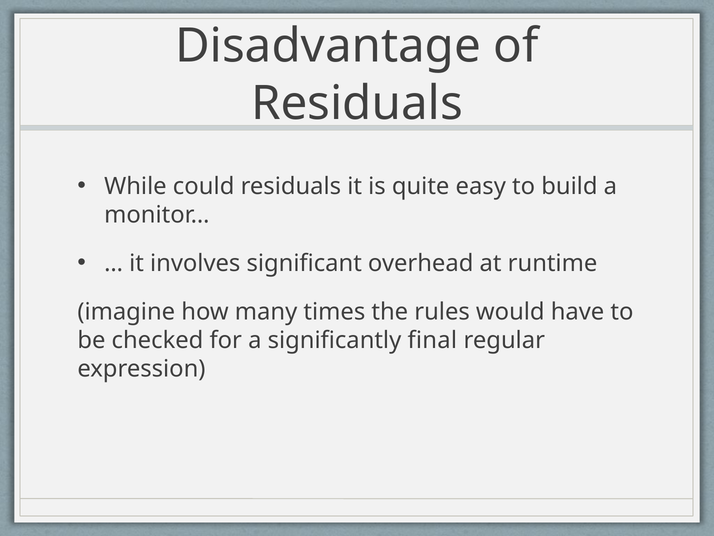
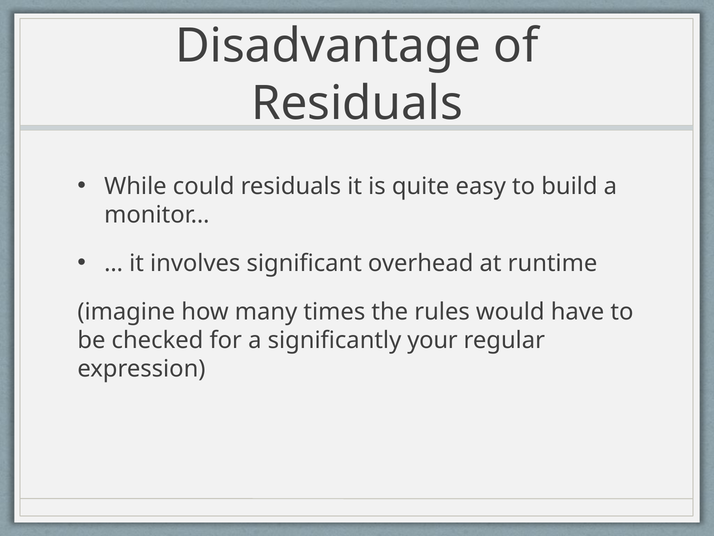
final: final -> your
